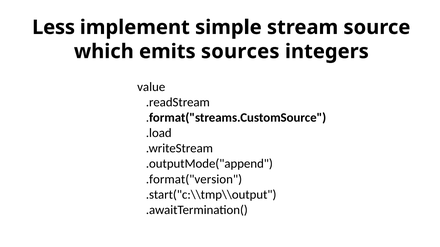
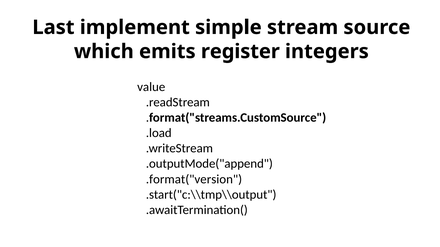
Less: Less -> Last
sources: sources -> register
